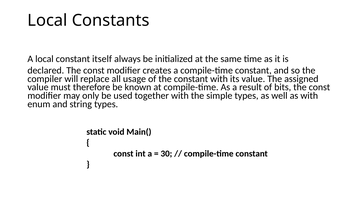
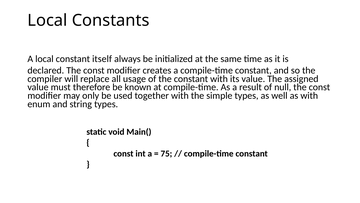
bits: bits -> null
30: 30 -> 75
